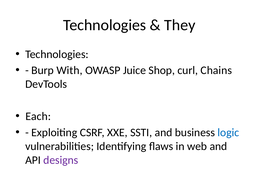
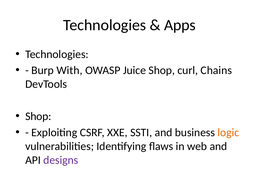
They: They -> Apps
Each at (38, 117): Each -> Shop
logic colour: blue -> orange
